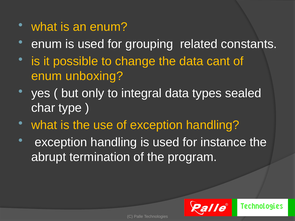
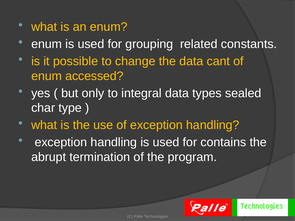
unboxing: unboxing -> accessed
instance: instance -> contains
